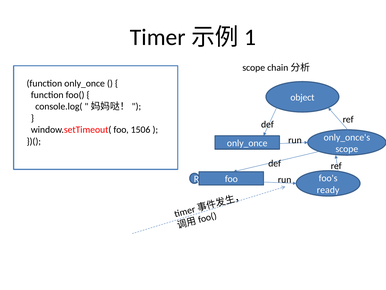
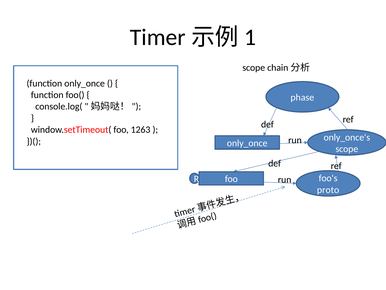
object: object -> phase
1506: 1506 -> 1263
ready: ready -> proto
